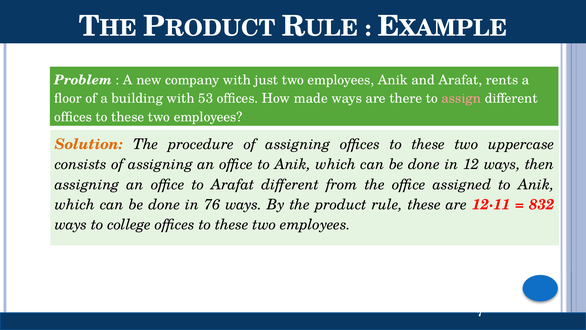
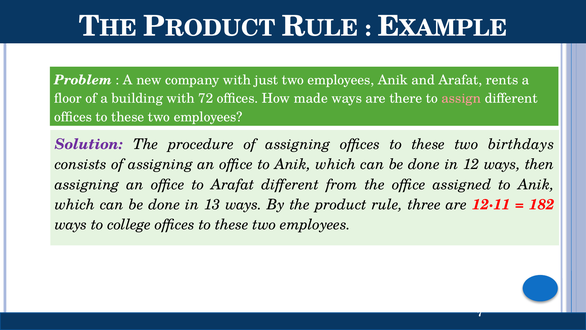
53: 53 -> 72
Solution colour: orange -> purple
uppercase: uppercase -> birthdays
76: 76 -> 13
rule these: these -> three
832: 832 -> 182
